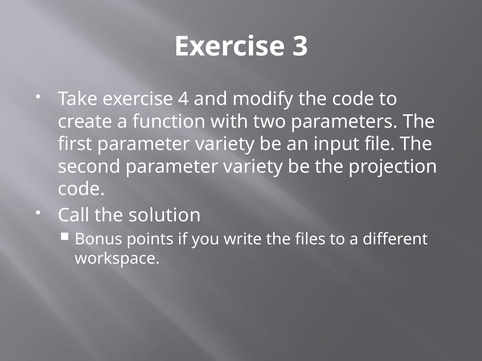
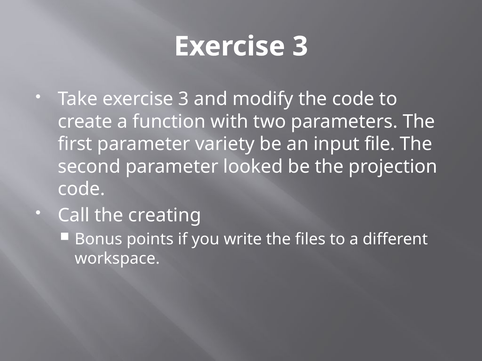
Take exercise 4: 4 -> 3
second parameter variety: variety -> looked
solution: solution -> creating
